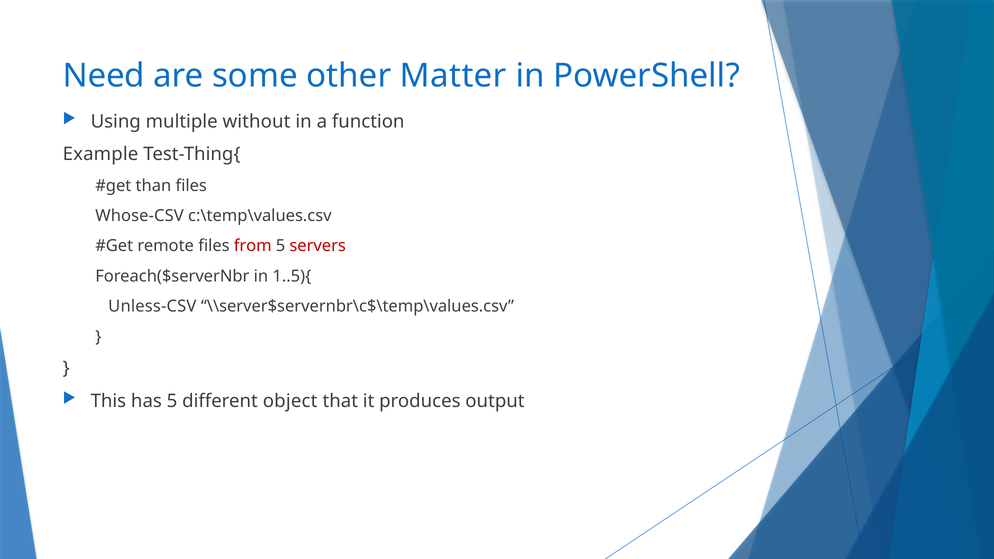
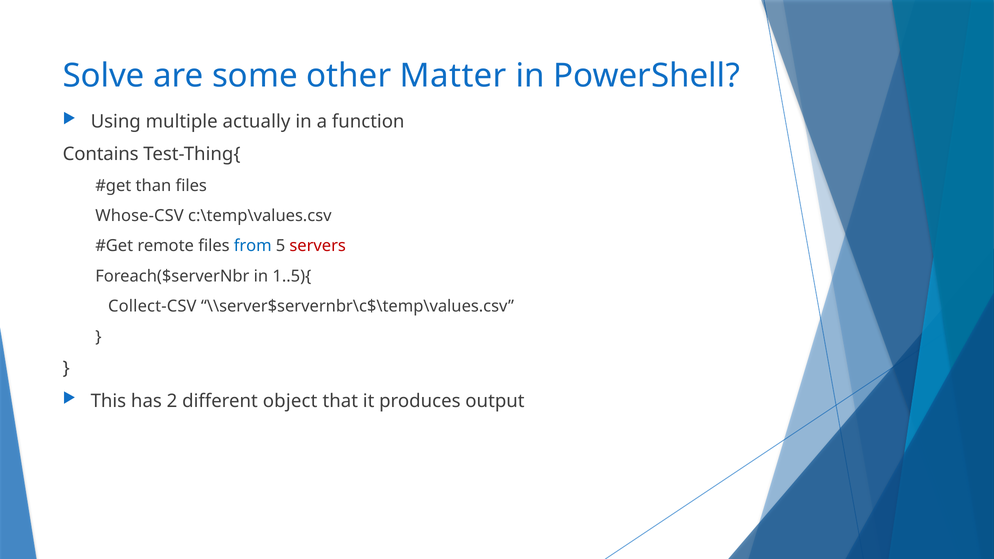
Need: Need -> Solve
without: without -> actually
Example: Example -> Contains
from colour: red -> blue
Unless-CSV: Unless-CSV -> Collect-CSV
has 5: 5 -> 2
